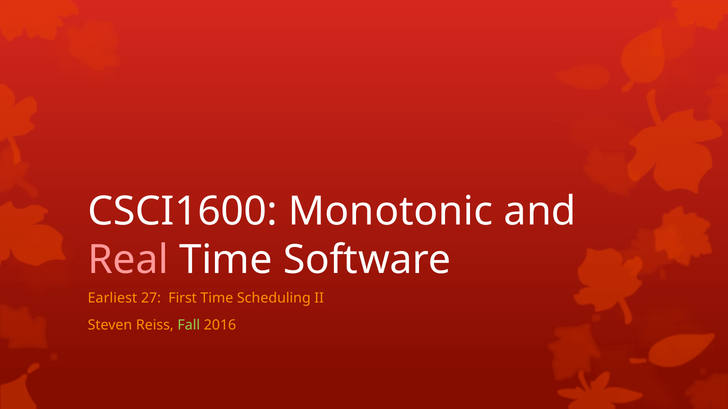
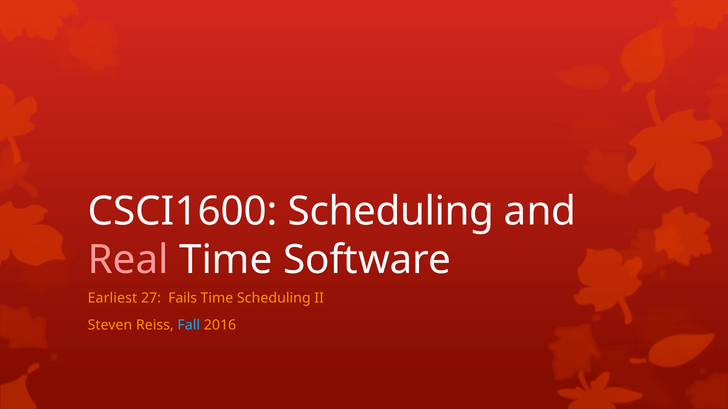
CSCI1600 Monotonic: Monotonic -> Scheduling
First: First -> Fails
Fall colour: light green -> light blue
